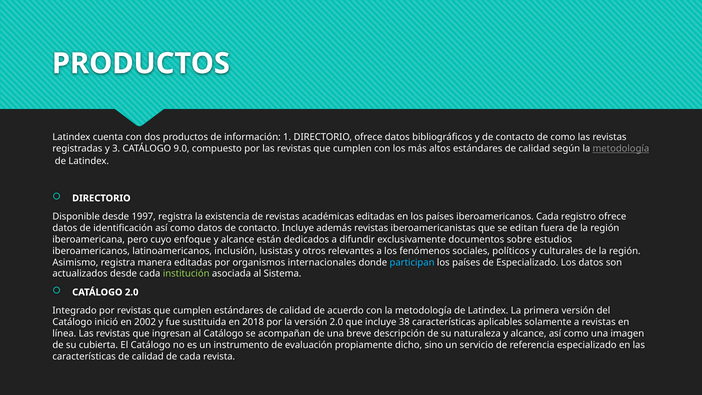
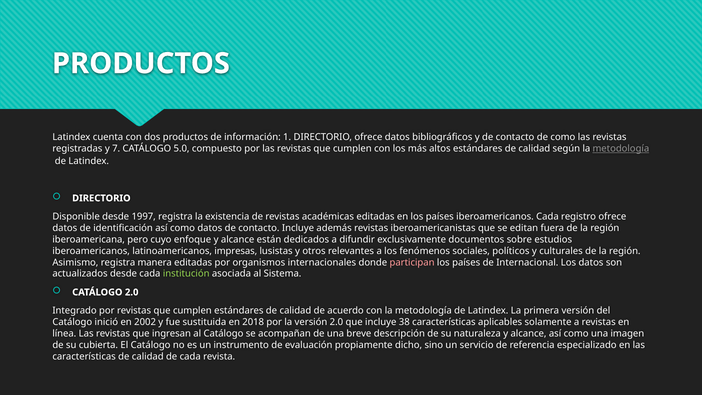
3: 3 -> 7
9.0: 9.0 -> 5.0
inclusión: inclusión -> impresas
participan colour: light blue -> pink
de Especializado: Especializado -> Internacional
